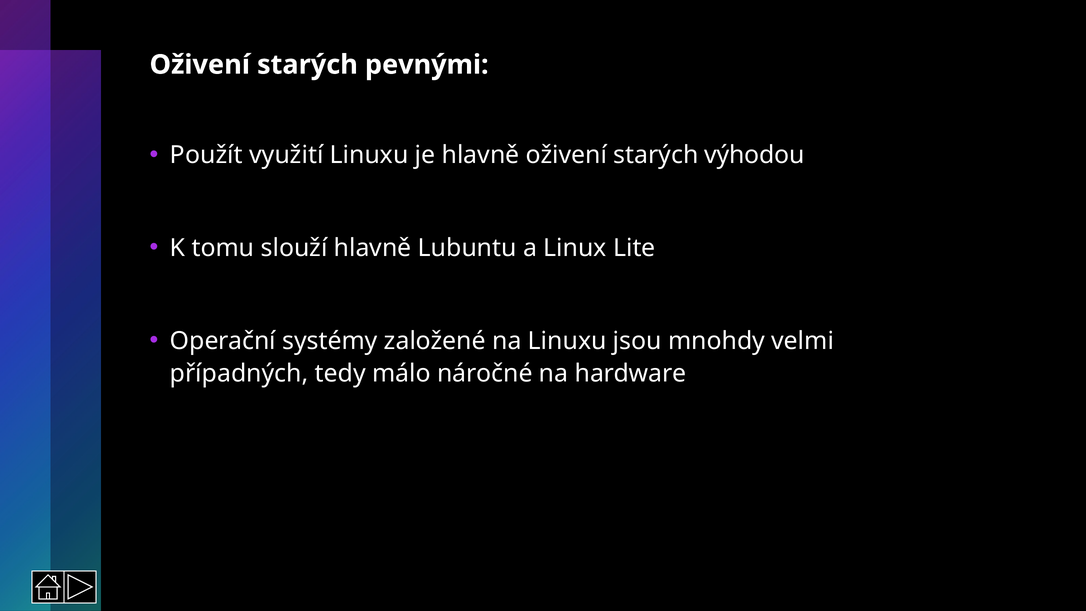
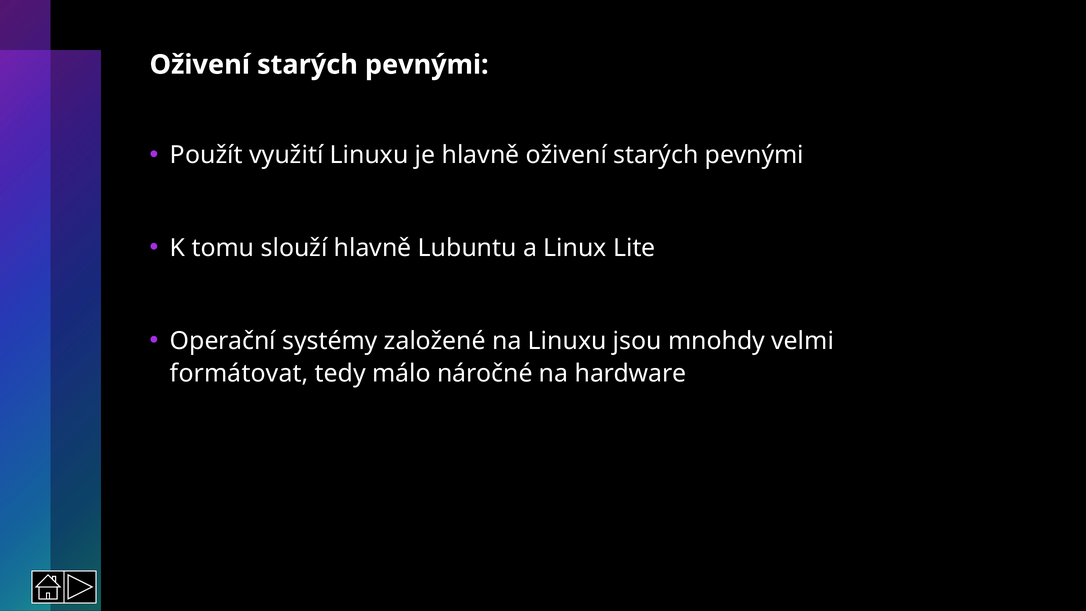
hlavně oživení starých výhodou: výhodou -> pevnými
případných: případných -> formátovat
